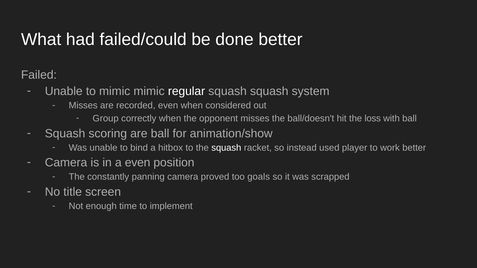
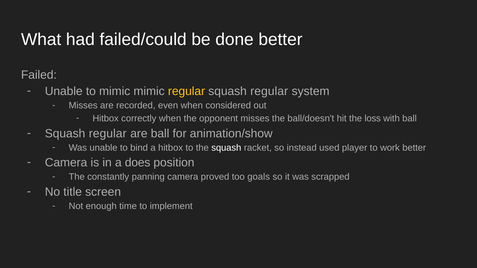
regular at (187, 91) colour: white -> yellow
squash at (269, 91): squash -> regular
Group at (106, 119): Group -> Hitbox
scoring at (108, 134): scoring -> regular
a even: even -> does
